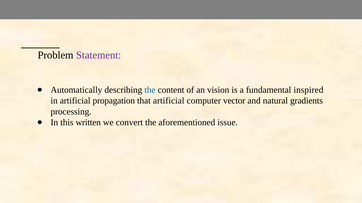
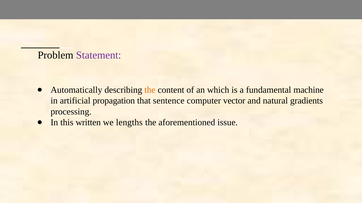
the at (150, 90) colour: blue -> orange
vision: vision -> which
inspired: inspired -> machine
that artificial: artificial -> sentence
convert: convert -> lengths
